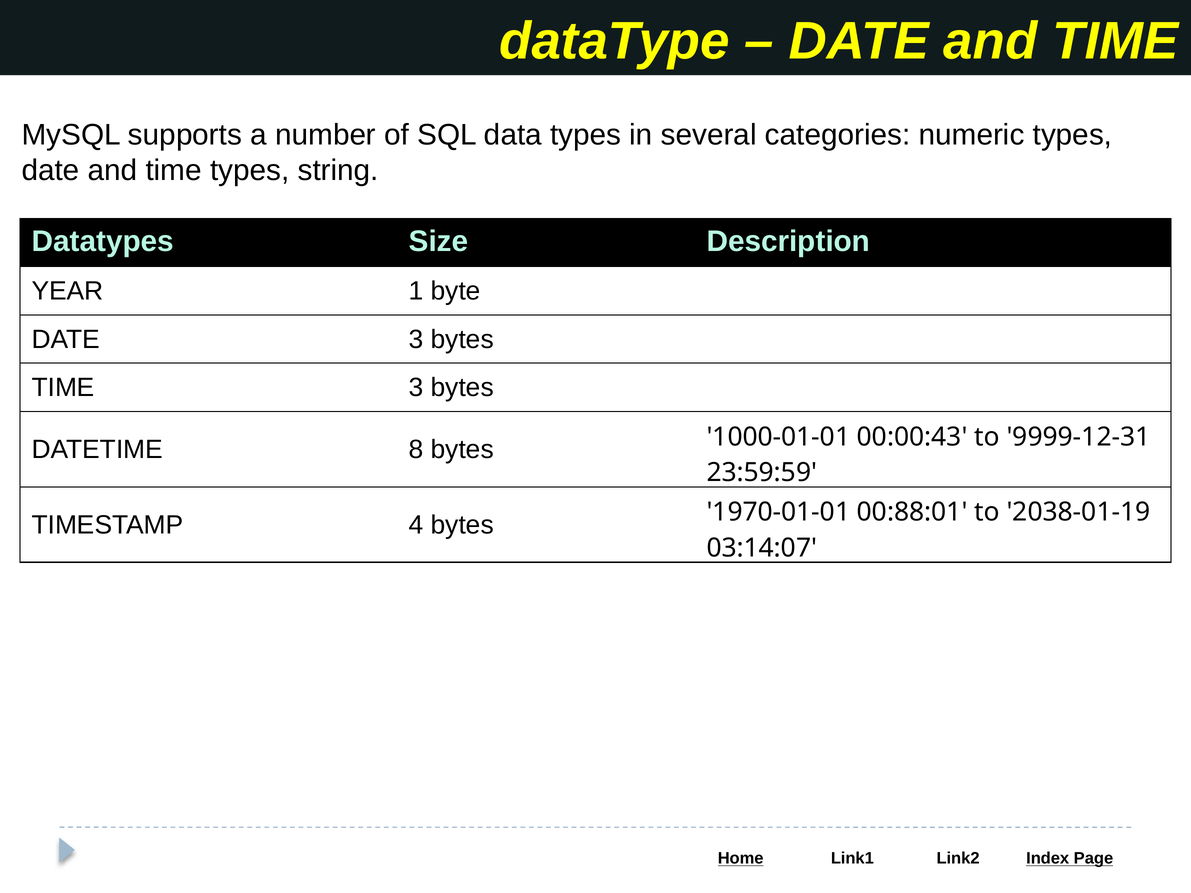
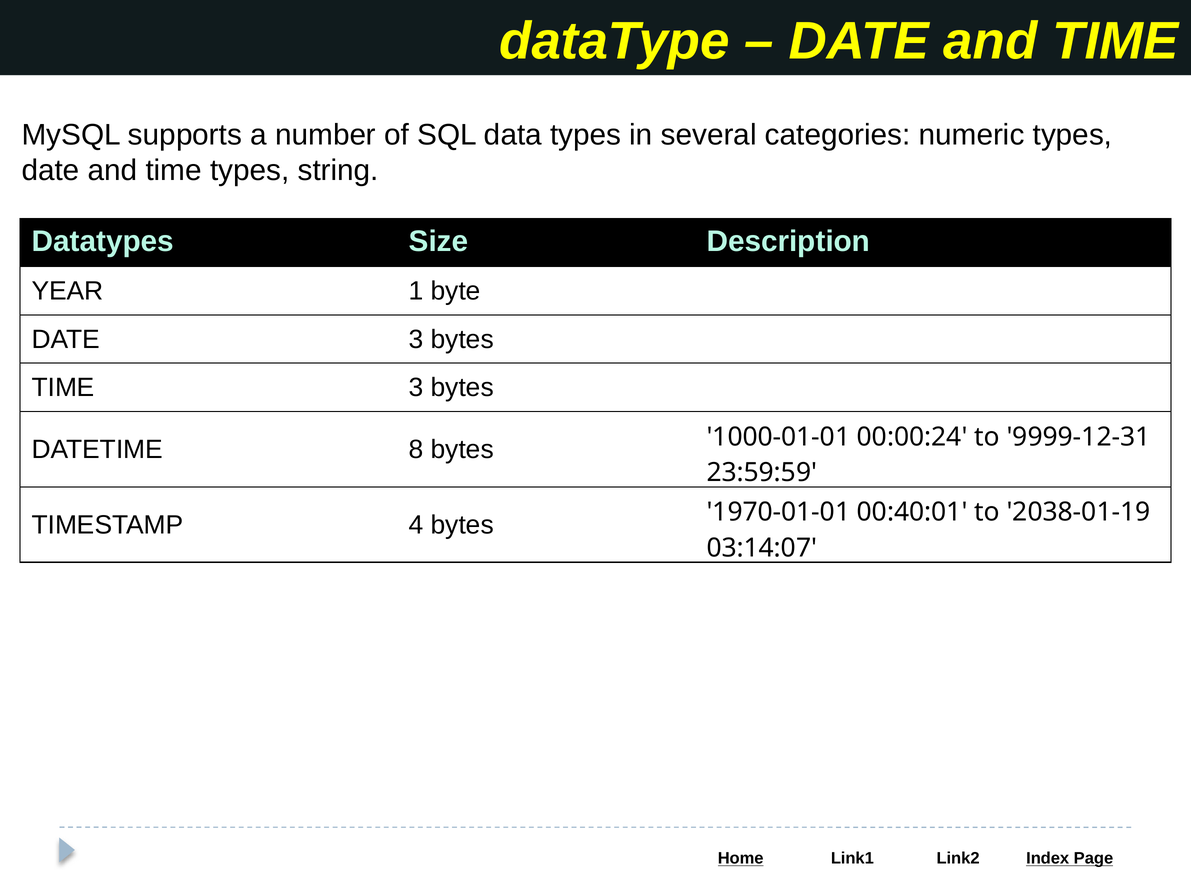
00:00:43: 00:00:43 -> 00:00:24
00:88:01: 00:88:01 -> 00:40:01
